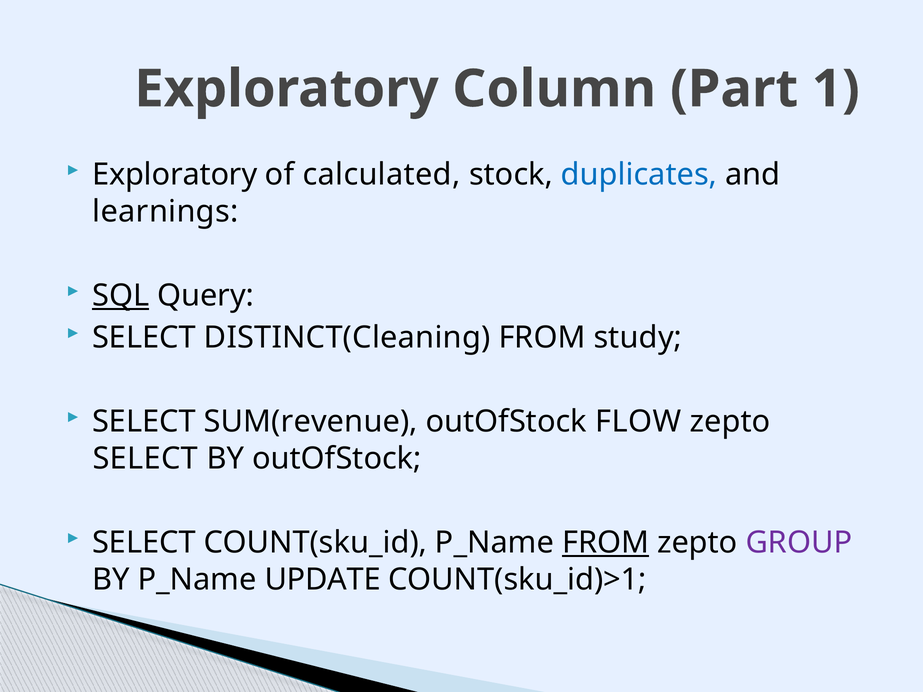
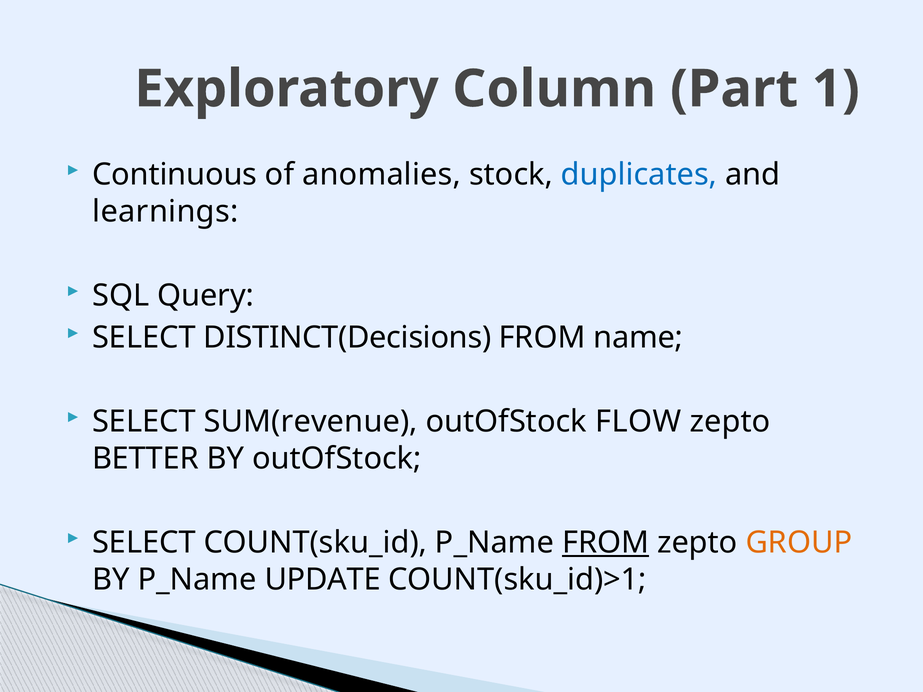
Exploratory at (175, 175): Exploratory -> Continuous
calculated: calculated -> anomalies
SQL underline: present -> none
DISTINCT(Cleaning: DISTINCT(Cleaning -> DISTINCT(Decisions
study: study -> name
SELECT at (145, 459): SELECT -> BETTER
GROUP colour: purple -> orange
